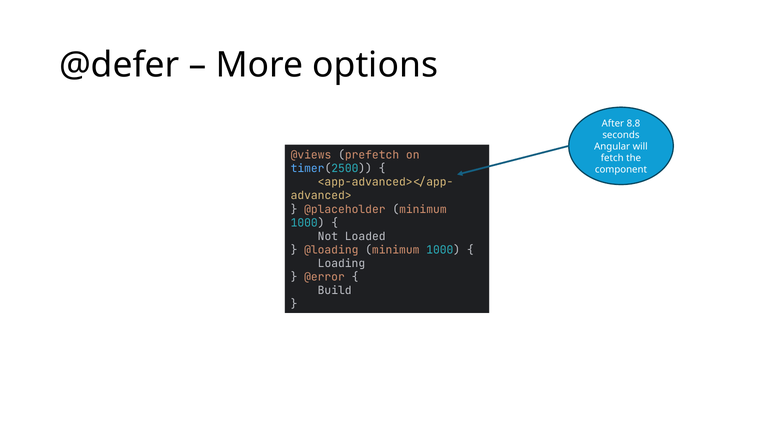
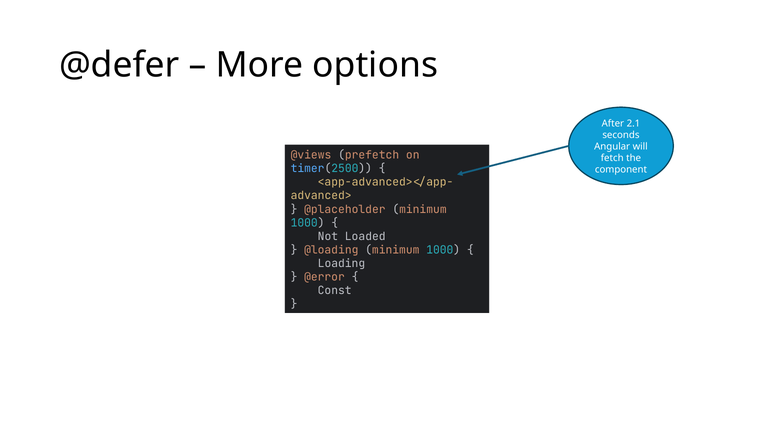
8.8: 8.8 -> 2.1
Build: Build -> Const
